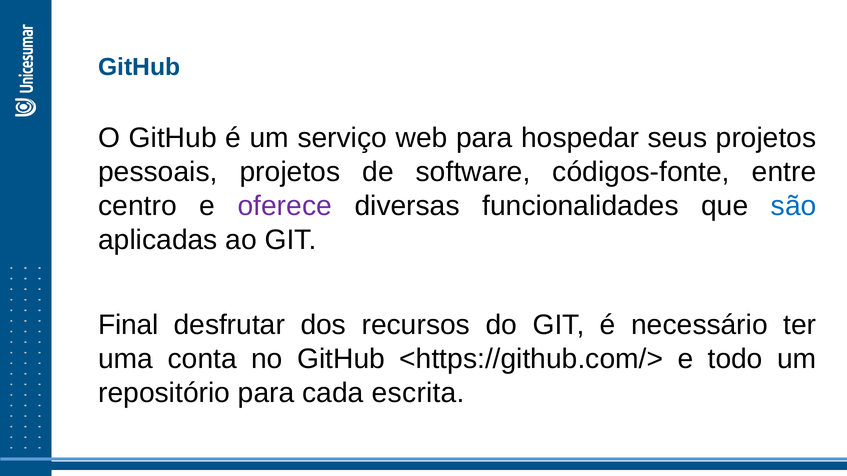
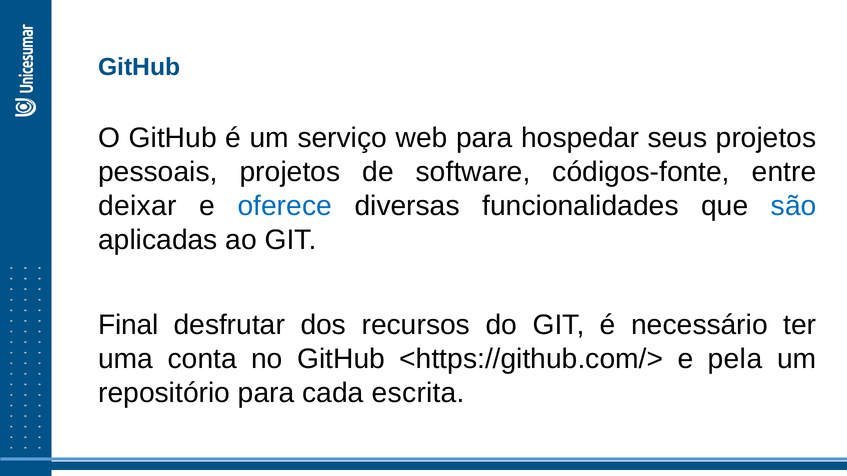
centro: centro -> deixar
oferece colour: purple -> blue
todo: todo -> pela
